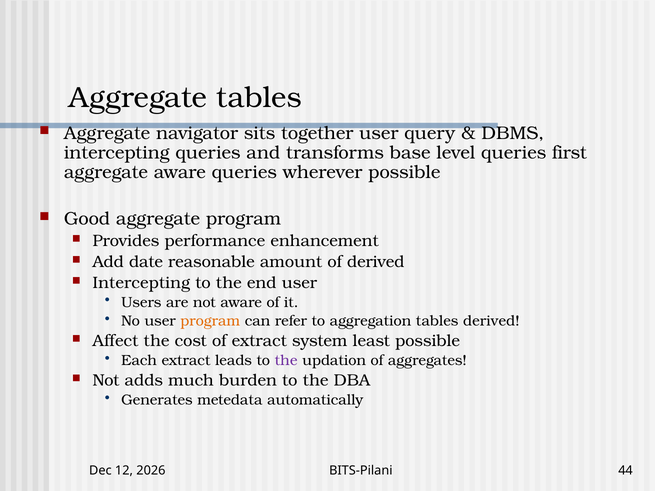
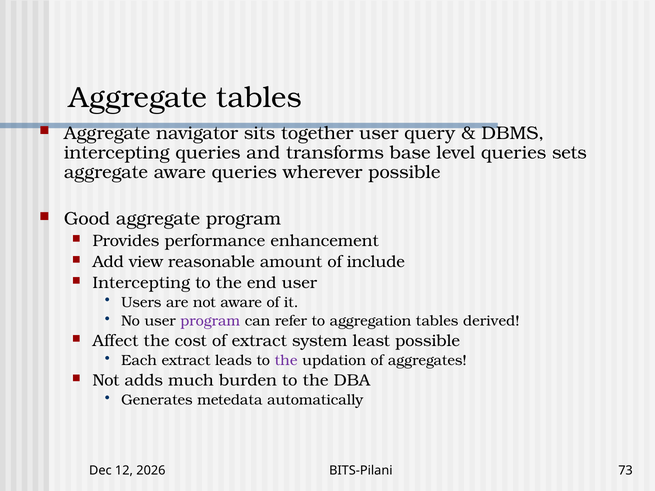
first: first -> sets
date: date -> view
of derived: derived -> include
program at (210, 321) colour: orange -> purple
44: 44 -> 73
